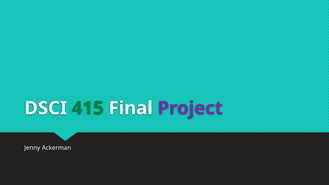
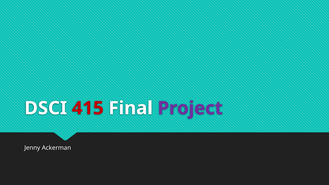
415 colour: green -> red
